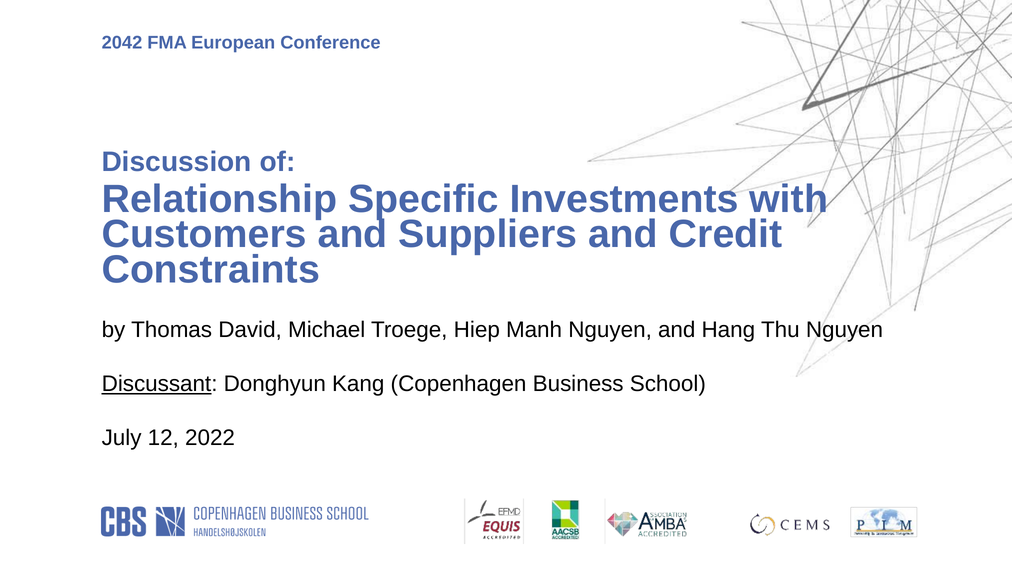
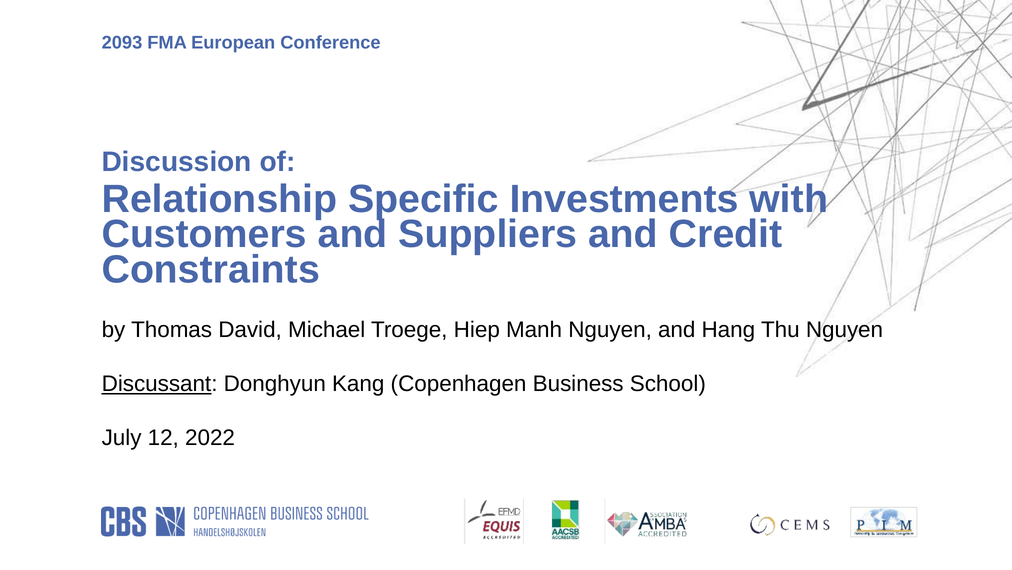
2042: 2042 -> 2093
